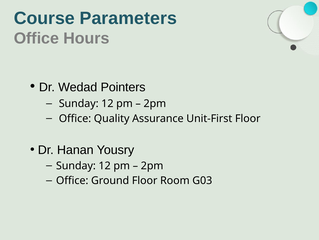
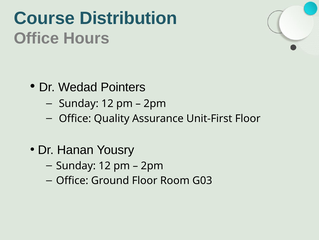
Parameters: Parameters -> Distribution
